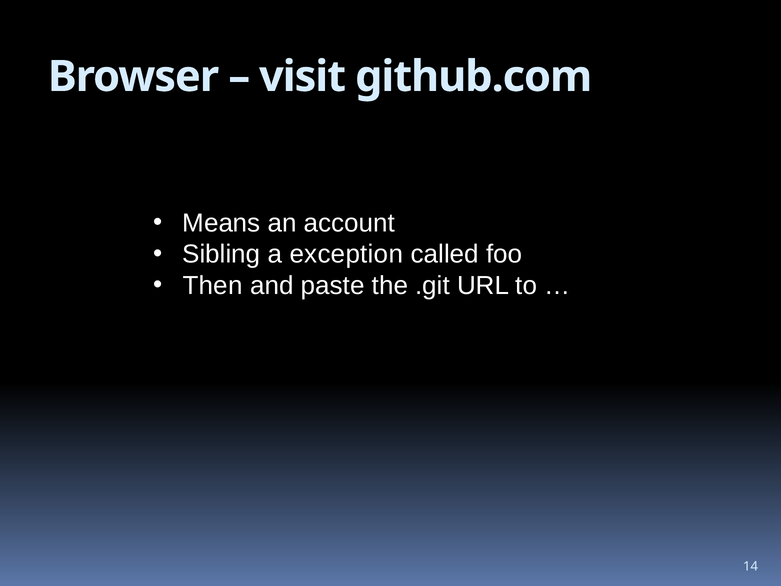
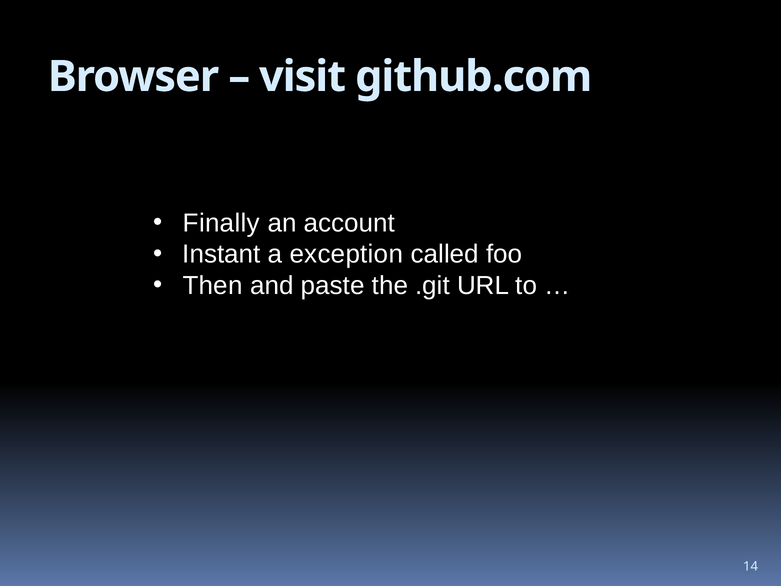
Means: Means -> Finally
Sibling: Sibling -> Instant
